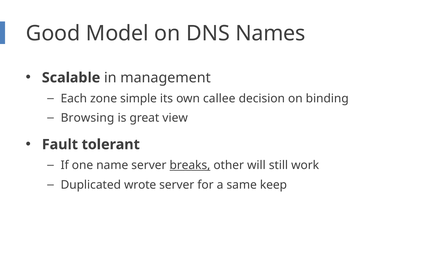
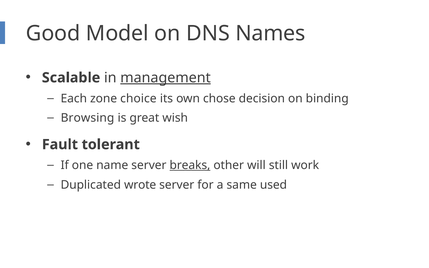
management underline: none -> present
simple: simple -> choice
callee: callee -> chose
view: view -> wish
keep: keep -> used
